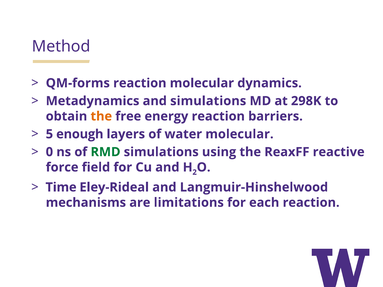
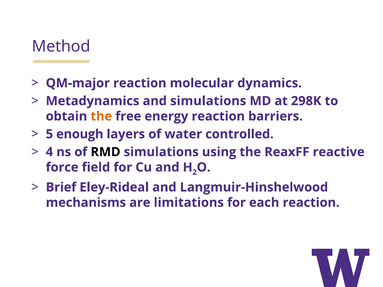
QM-forms: QM-forms -> QM-major
water molecular: molecular -> controlled
0: 0 -> 4
RMD colour: green -> black
Time: Time -> Brief
